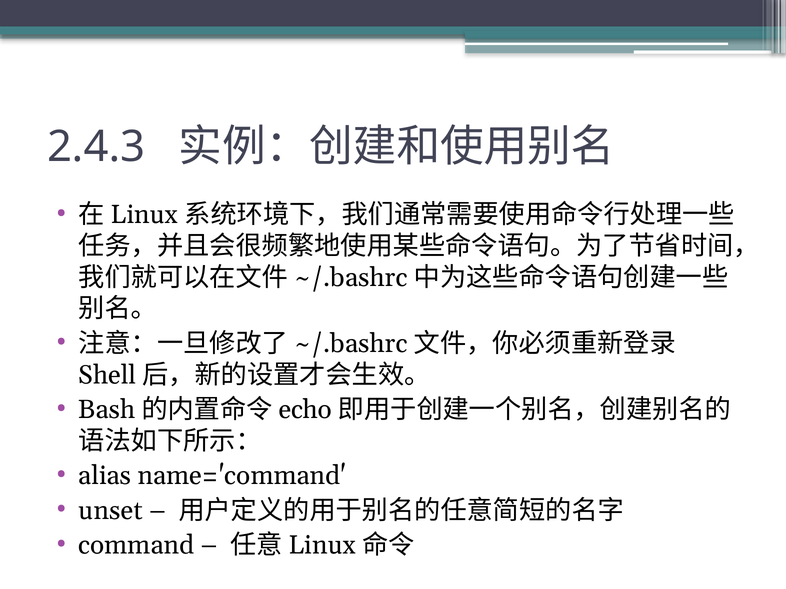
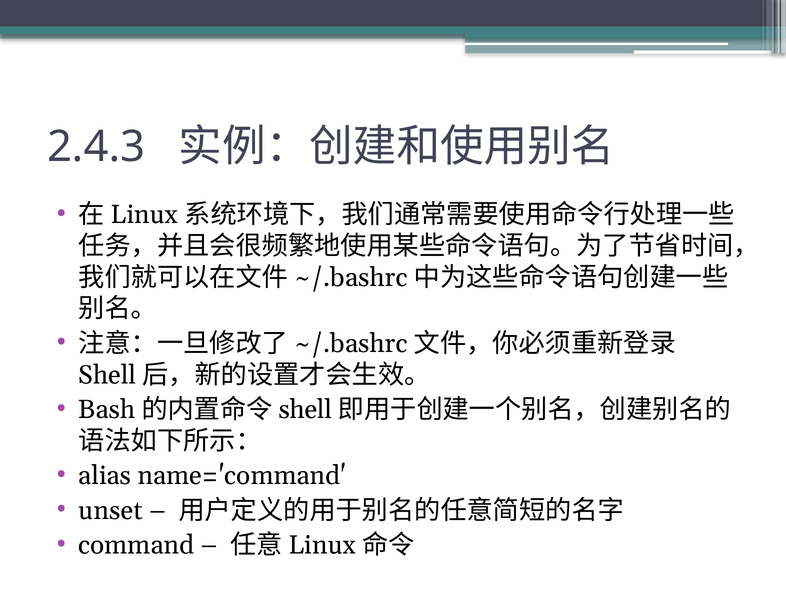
echo at (305, 410): echo -> shell
